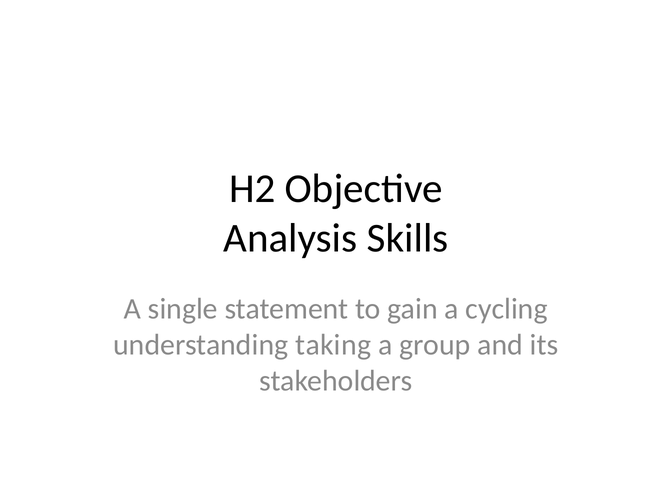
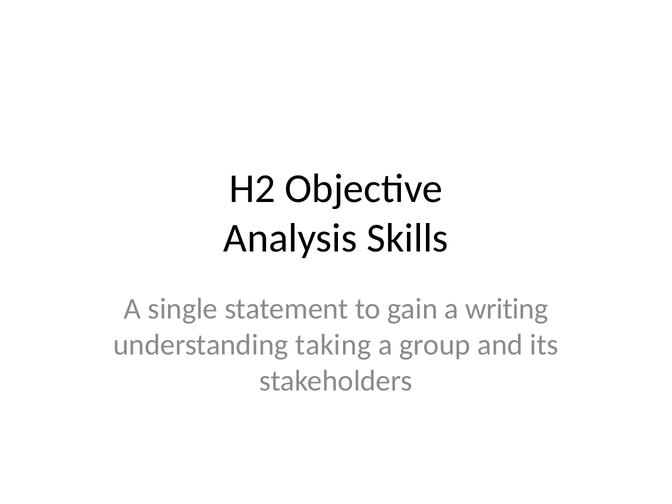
cycling: cycling -> writing
